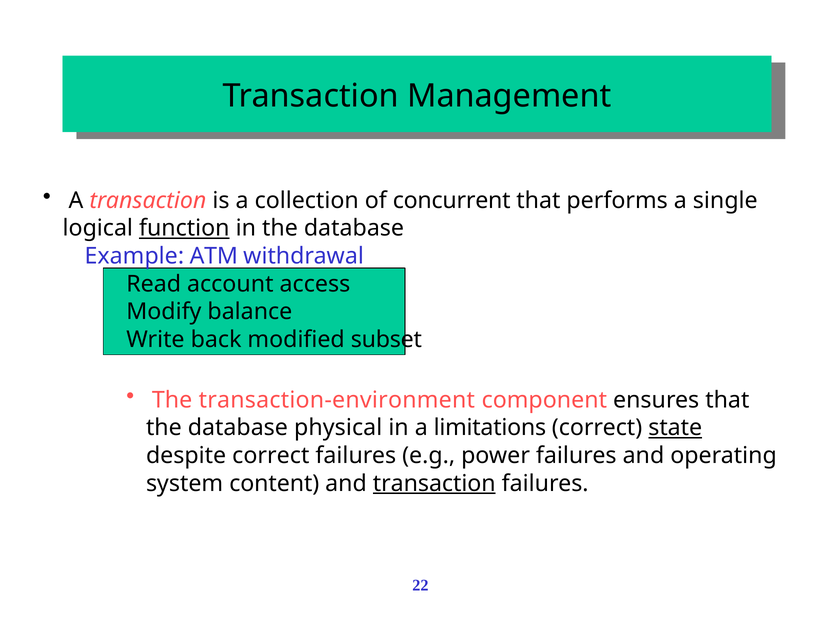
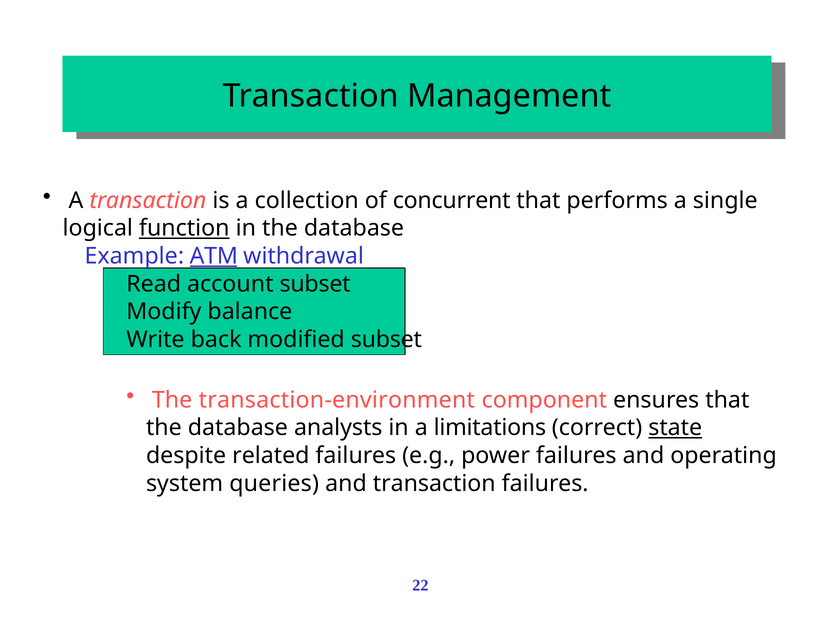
ATM underline: none -> present
account access: access -> subset
physical: physical -> analysts
despite correct: correct -> related
content: content -> queries
transaction at (434, 483) underline: present -> none
